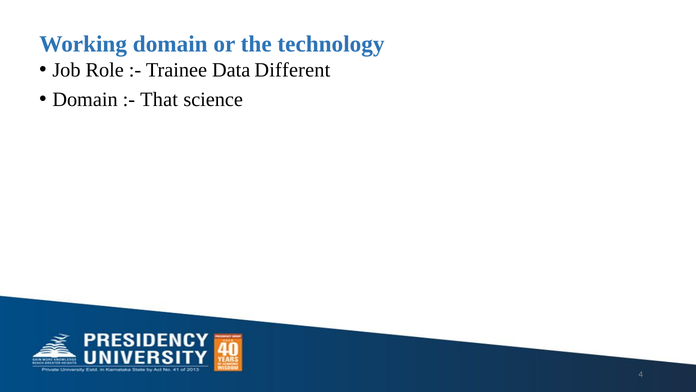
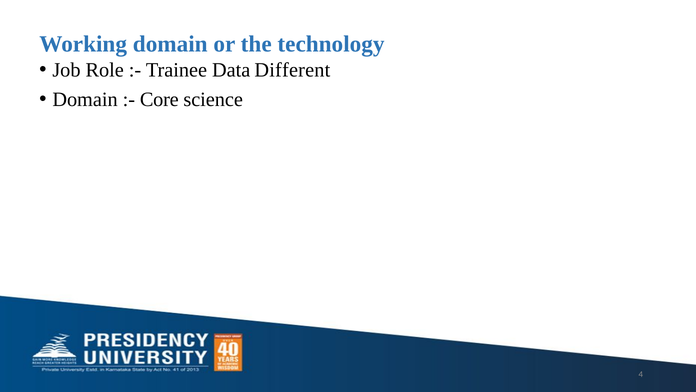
That: That -> Core
